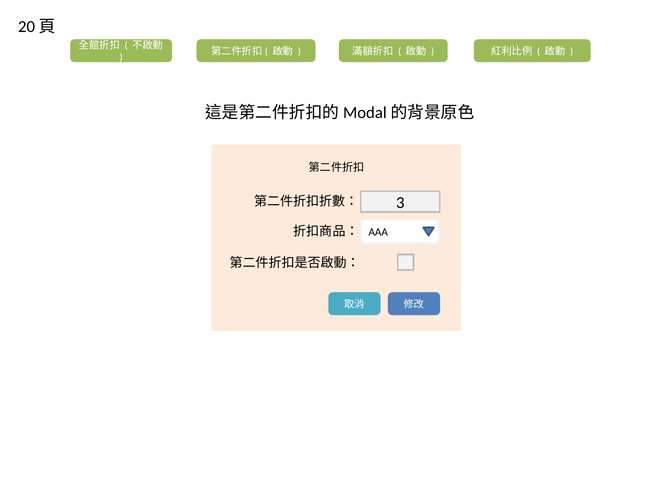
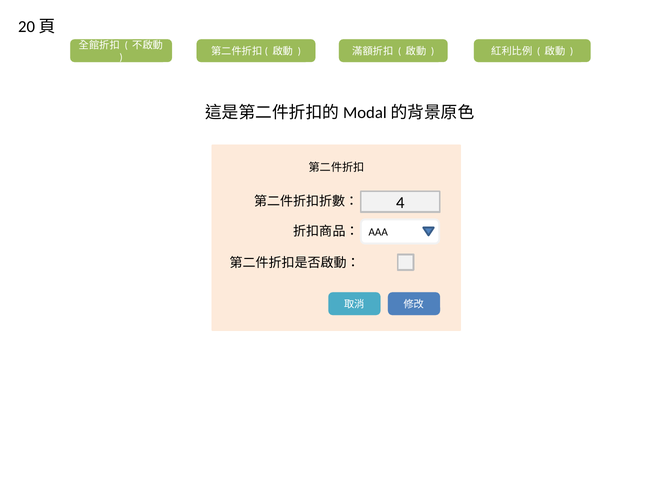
3: 3 -> 4
